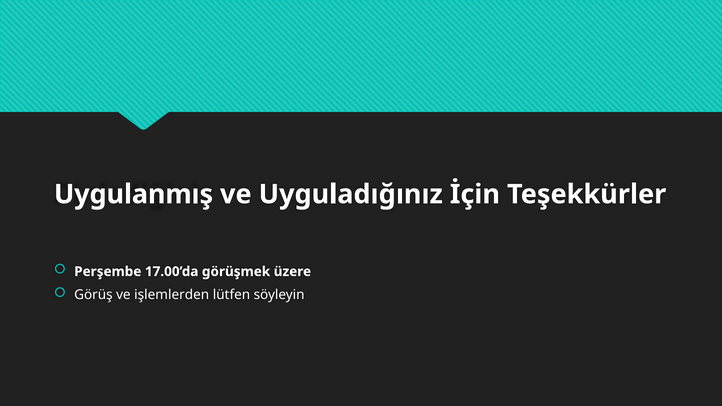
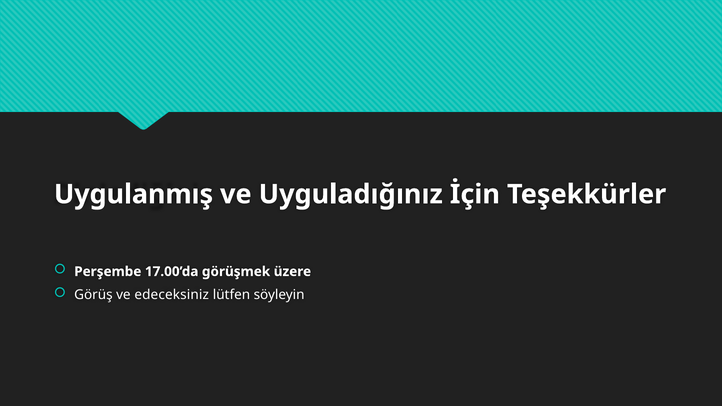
işlemlerden: işlemlerden -> edeceksiniz
